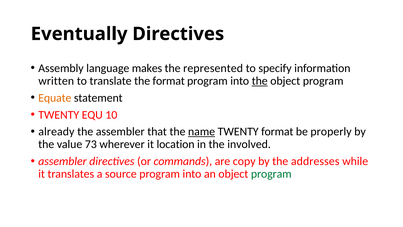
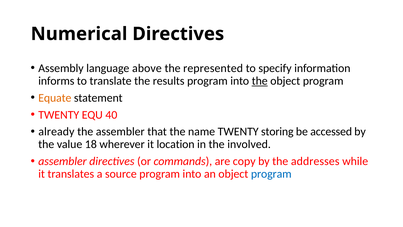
Eventually: Eventually -> Numerical
makes: makes -> above
written: written -> informs
the format: format -> results
10: 10 -> 40
name underline: present -> none
TWENTY format: format -> storing
properly: properly -> accessed
73: 73 -> 18
program at (271, 174) colour: green -> blue
